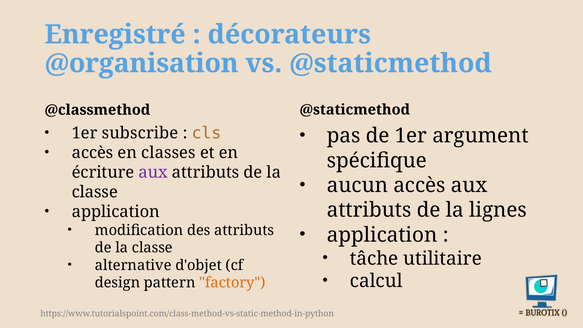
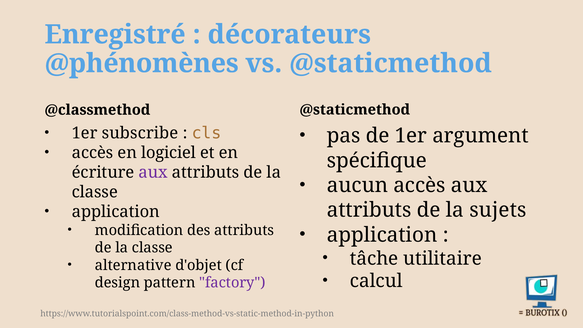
@organisation: @organisation -> @phénomènes
classes: classes -> logiciel
lignes: lignes -> sujets
factory colour: orange -> purple
